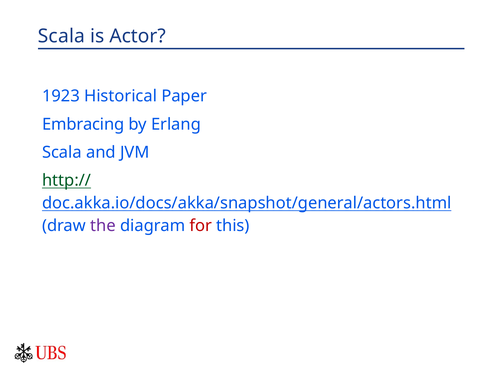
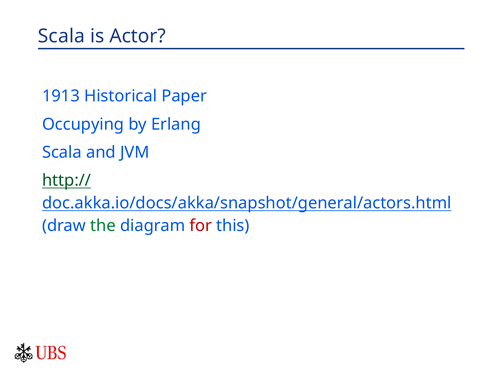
1923: 1923 -> 1913
Embracing: Embracing -> Occupying
the colour: purple -> green
